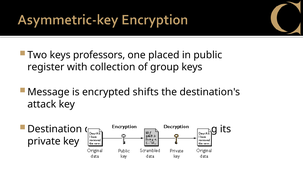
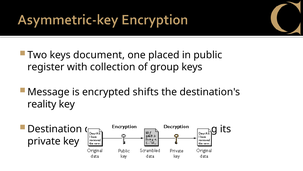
professors: professors -> document
attack: attack -> reality
